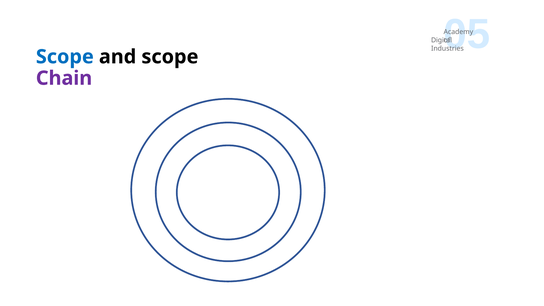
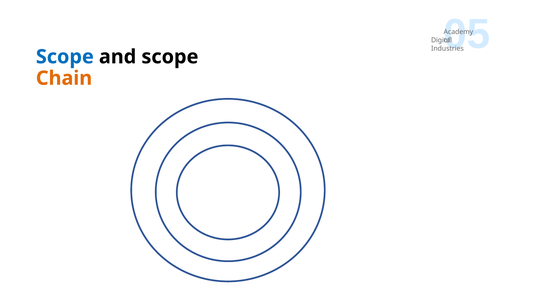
Chain colour: purple -> orange
